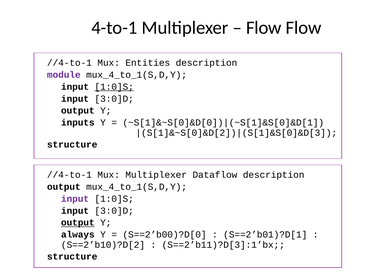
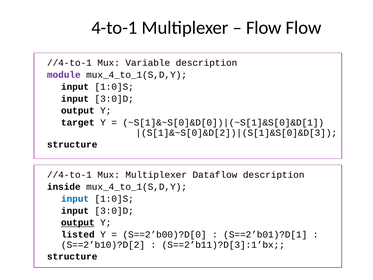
Entities: Entities -> Variable
1:0]S at (114, 87) underline: present -> none
inputs: inputs -> target
output at (64, 187): output -> inside
input at (75, 199) colour: purple -> blue
always: always -> listed
